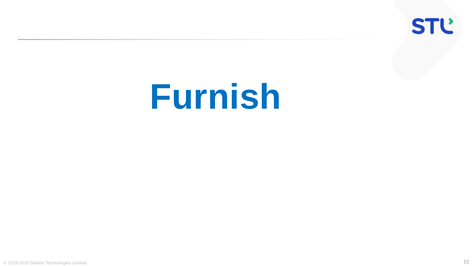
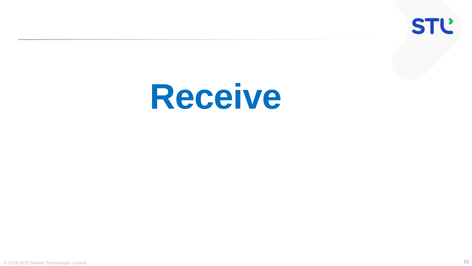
Furnish: Furnish -> Receive
